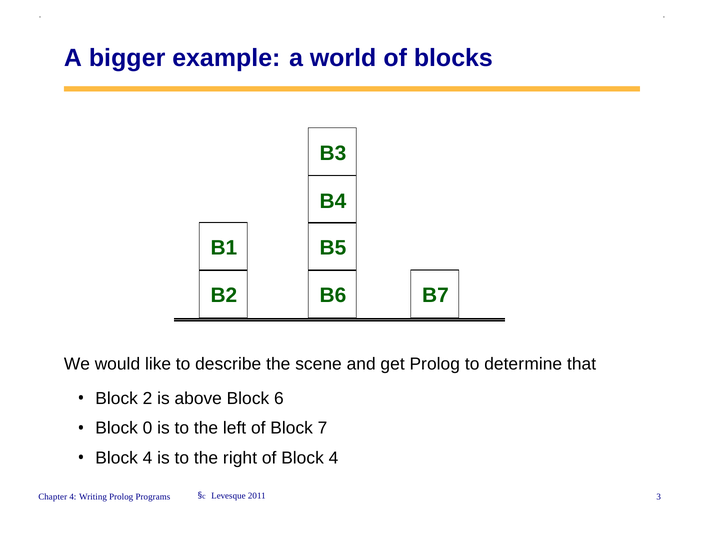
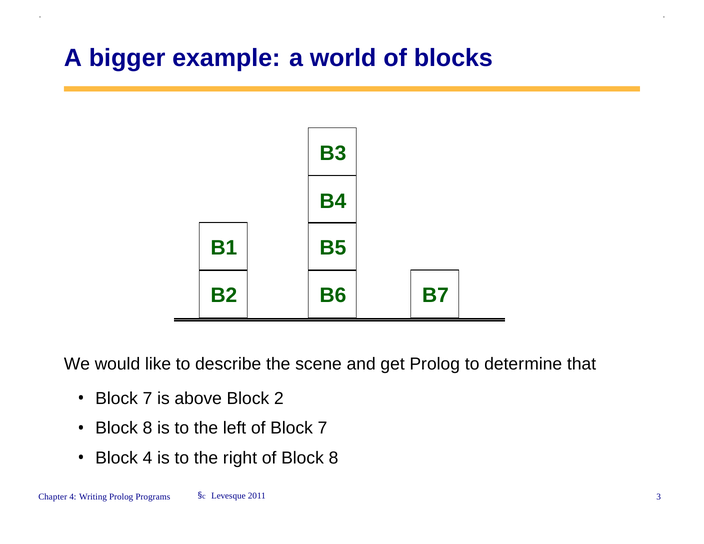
2 at (148, 398): 2 -> 7
6: 6 -> 2
0 at (148, 428): 0 -> 8
of Block 4: 4 -> 8
